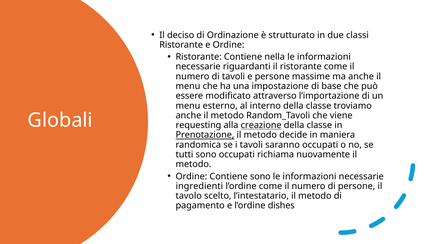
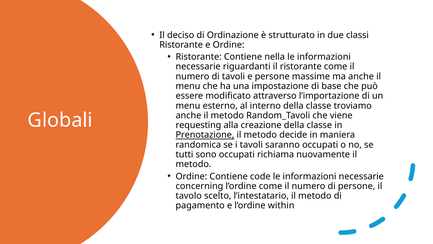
creazione underline: present -> none
Contiene sono: sono -> code
ingredienti: ingredienti -> concerning
dishes: dishes -> within
